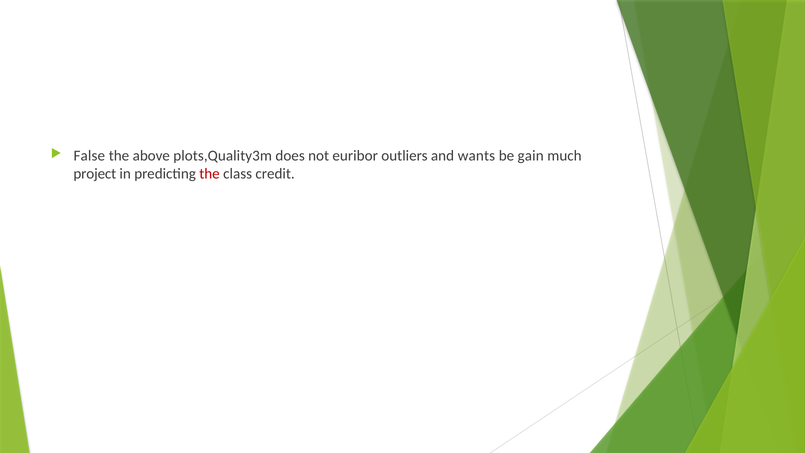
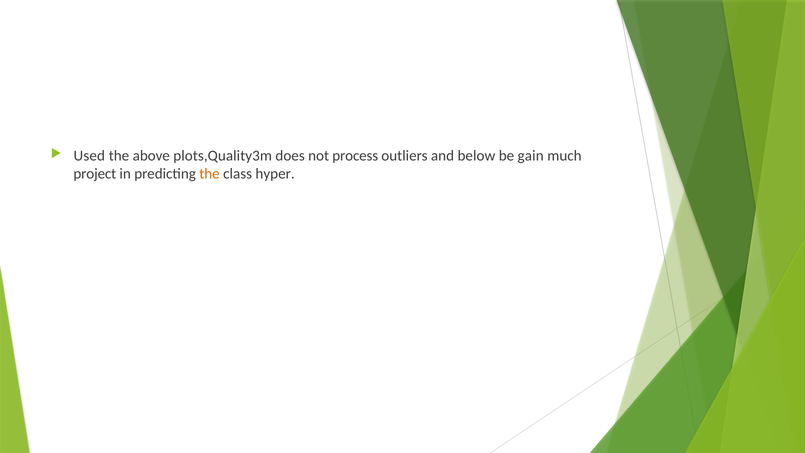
False: False -> Used
euribor: euribor -> process
wants: wants -> below
the at (210, 174) colour: red -> orange
credit: credit -> hyper
